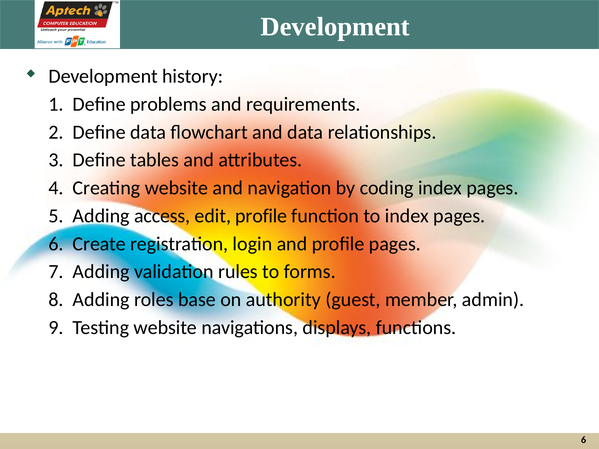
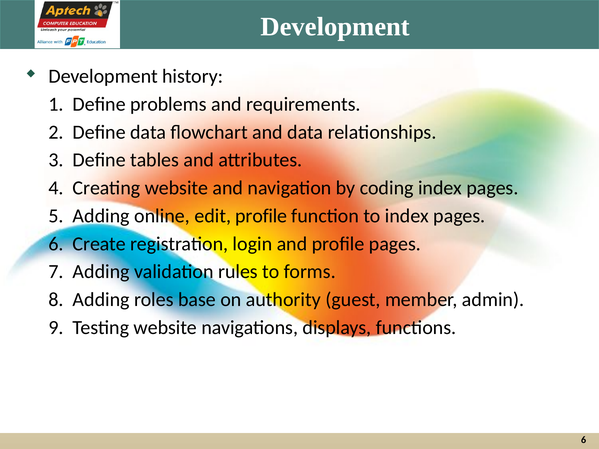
access: access -> online
